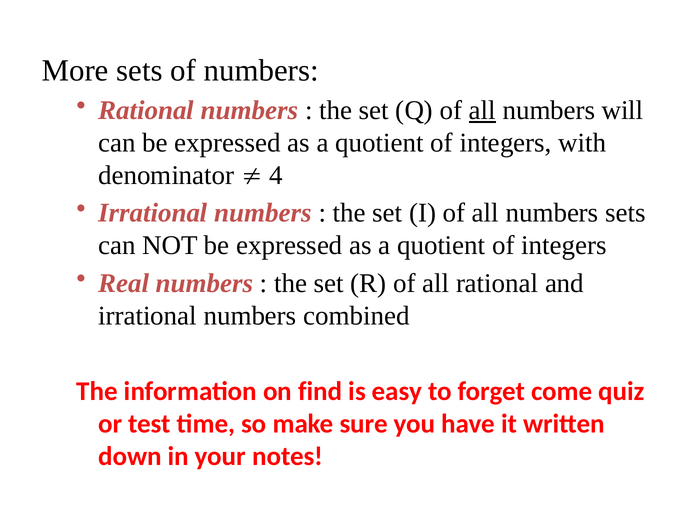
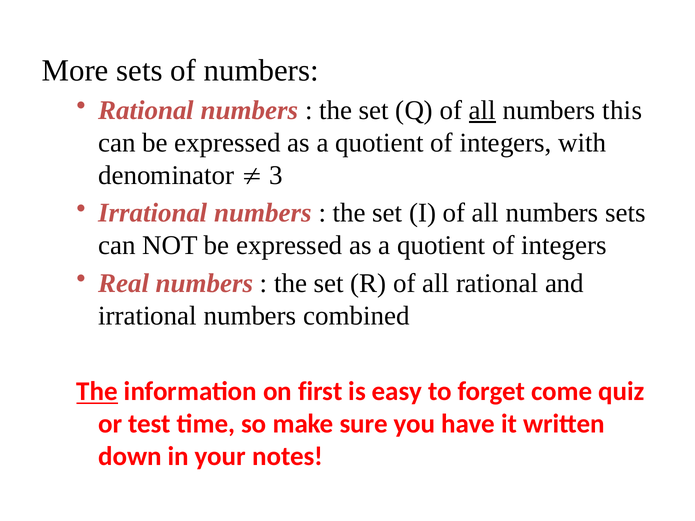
will: will -> this
4: 4 -> 3
The at (97, 392) underline: none -> present
find: find -> first
